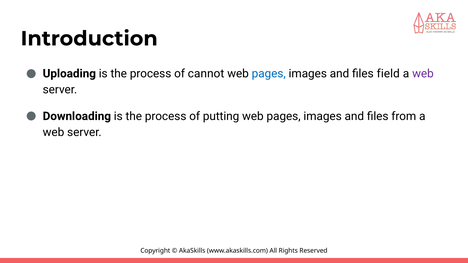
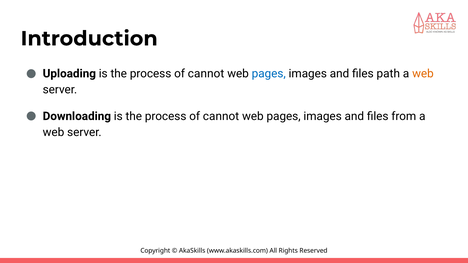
field: field -> path
web at (423, 74) colour: purple -> orange
putting at (221, 116): putting -> cannot
